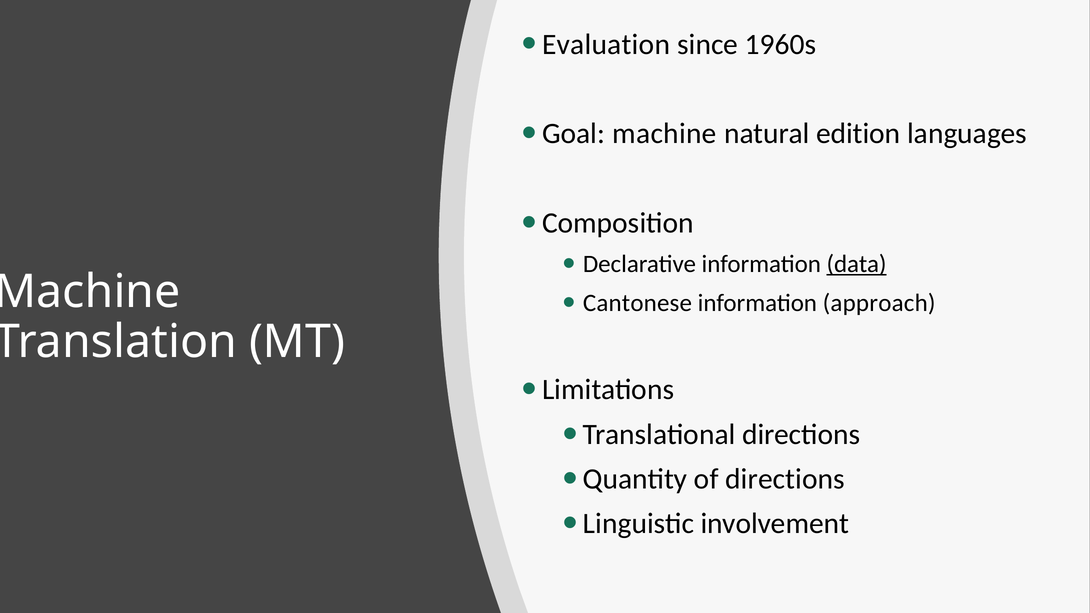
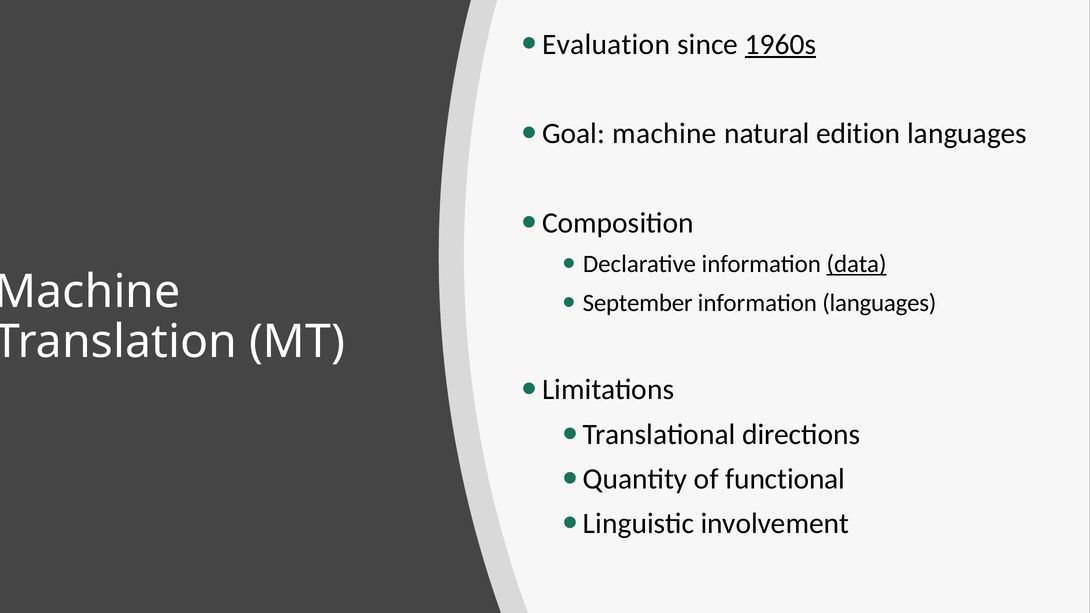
1960s underline: none -> present
Cantonese: Cantonese -> September
information approach: approach -> languages
of directions: directions -> functional
